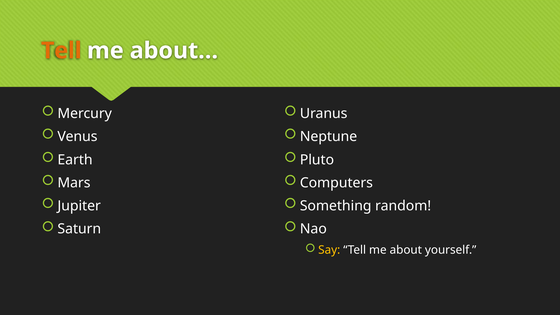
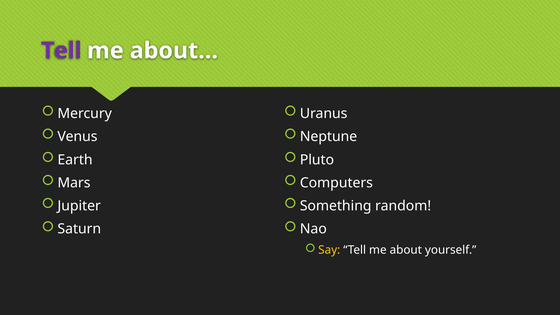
Tell at (61, 51) colour: orange -> purple
